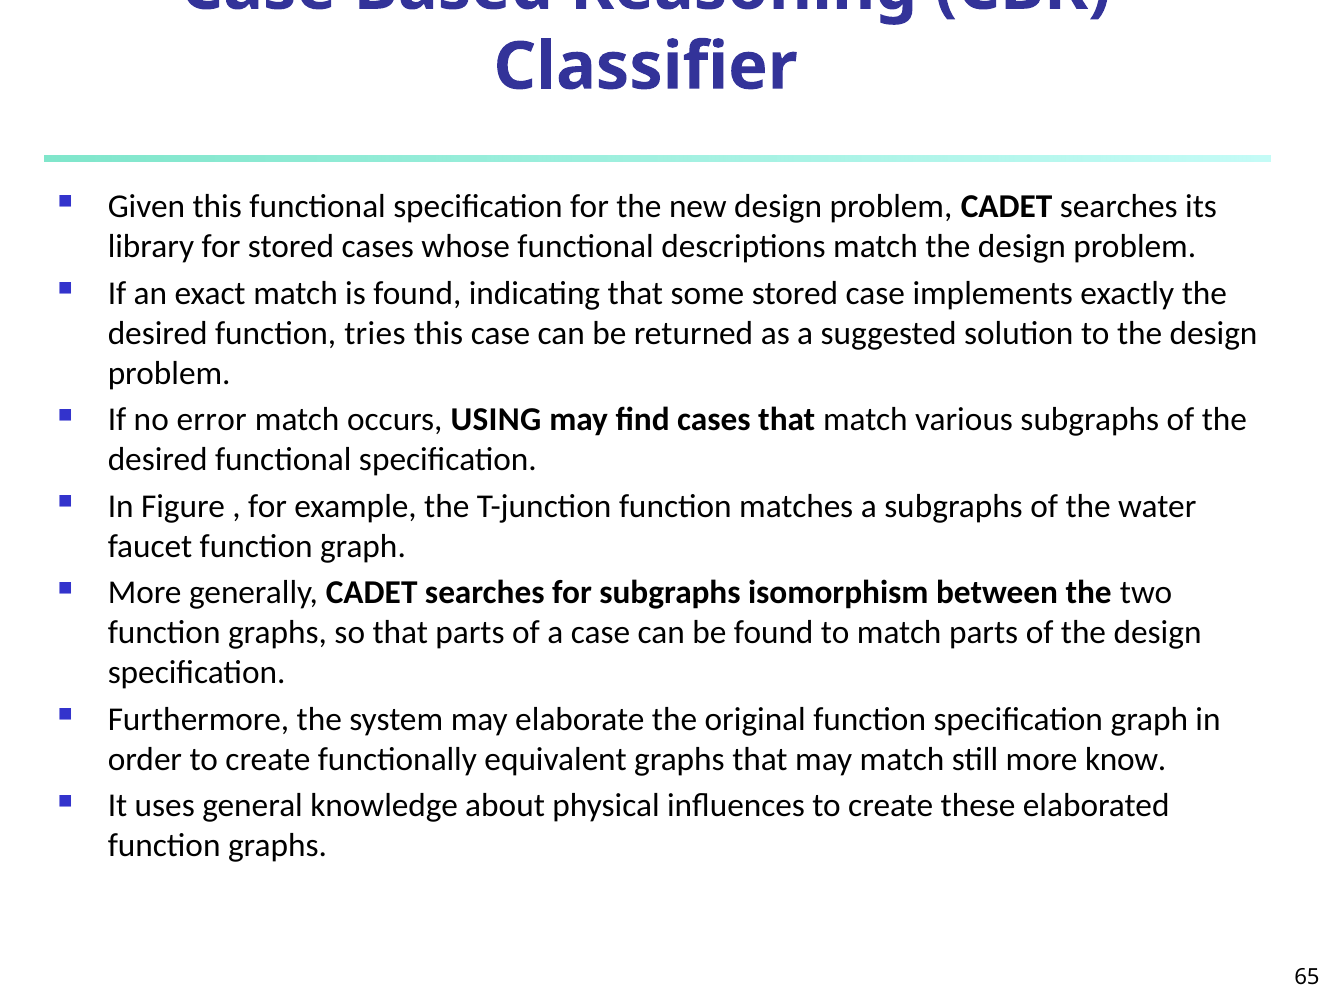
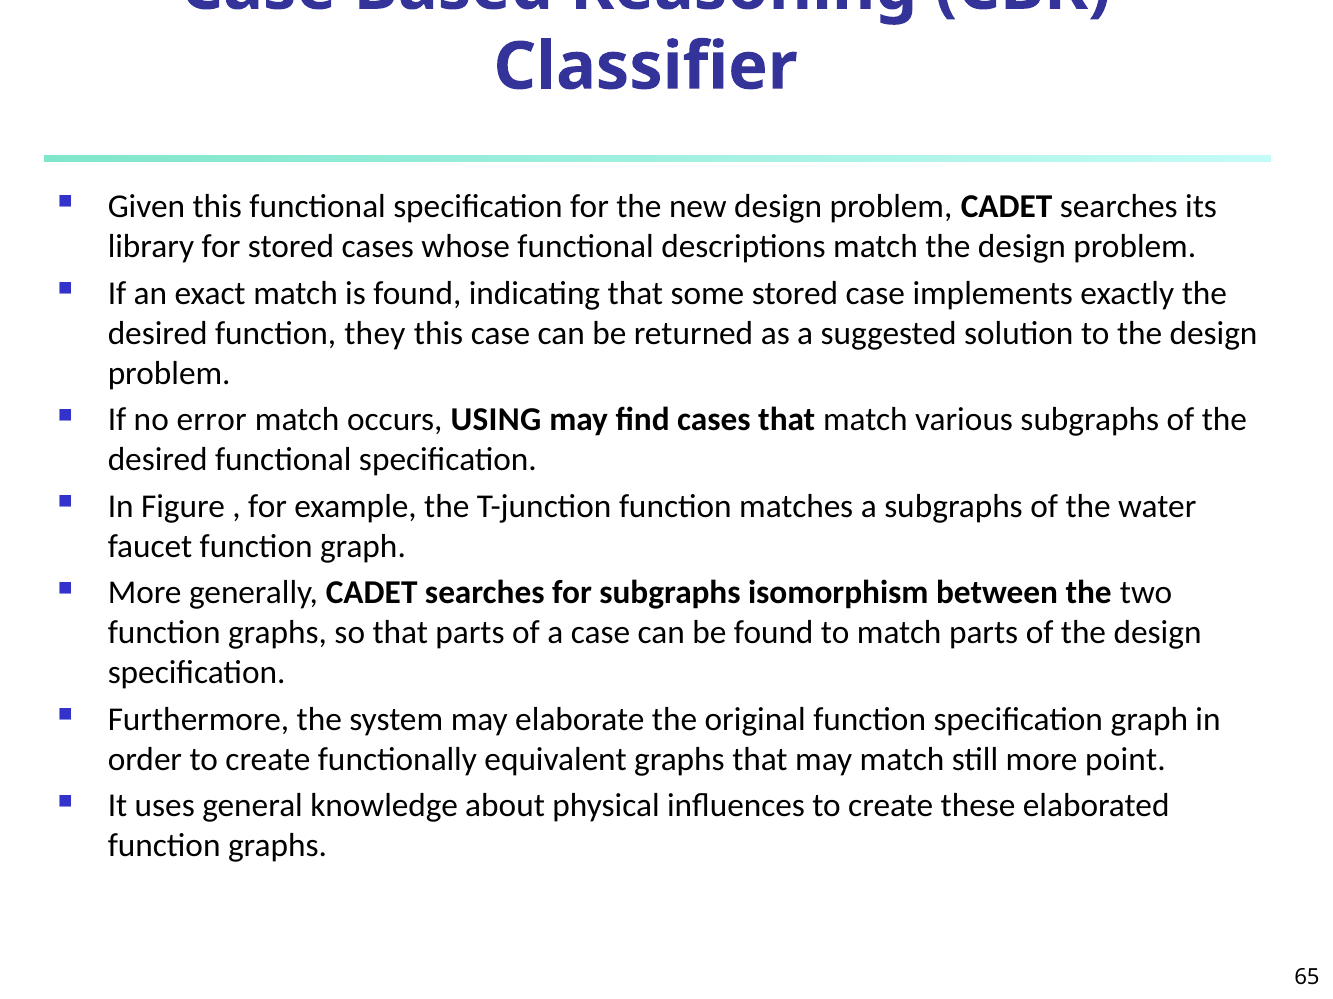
tries: tries -> they
know: know -> point
